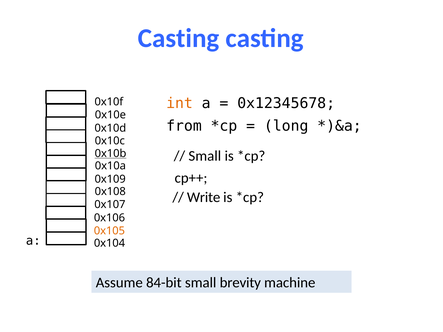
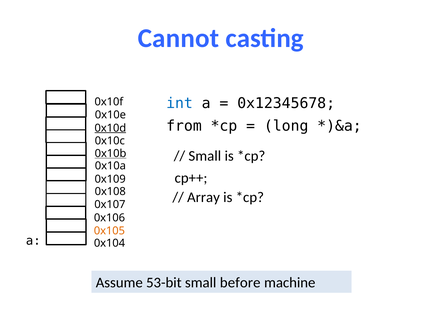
Casting at (179, 38): Casting -> Cannot
int colour: orange -> blue
0x10d underline: none -> present
Write: Write -> Array
84-bit: 84-bit -> 53-bit
brevity: brevity -> before
